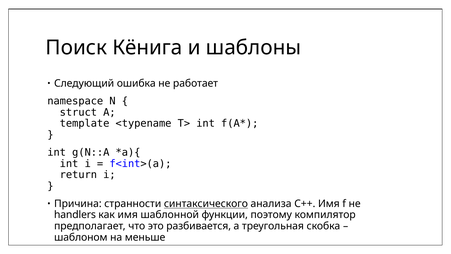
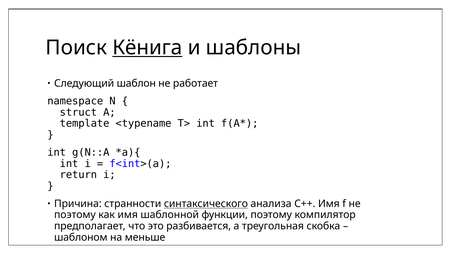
Кёнига underline: none -> present
ошибка: ошибка -> шаблон
handlers at (75, 215): handlers -> поэтому
